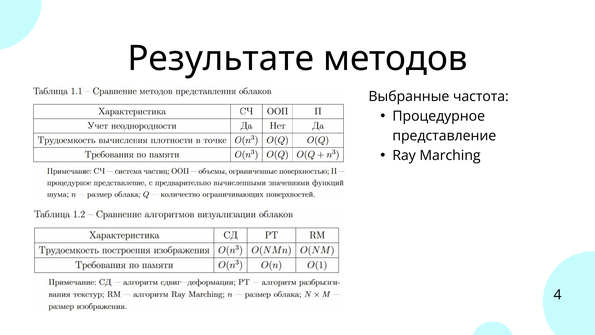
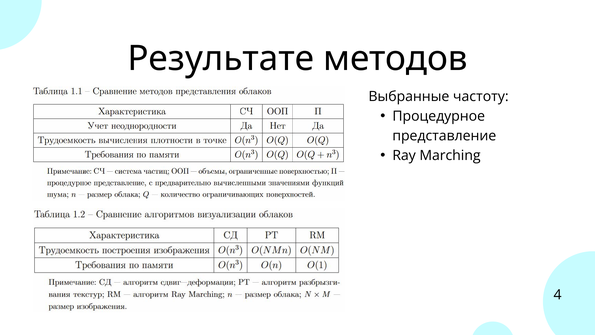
частота: частота -> частоту
